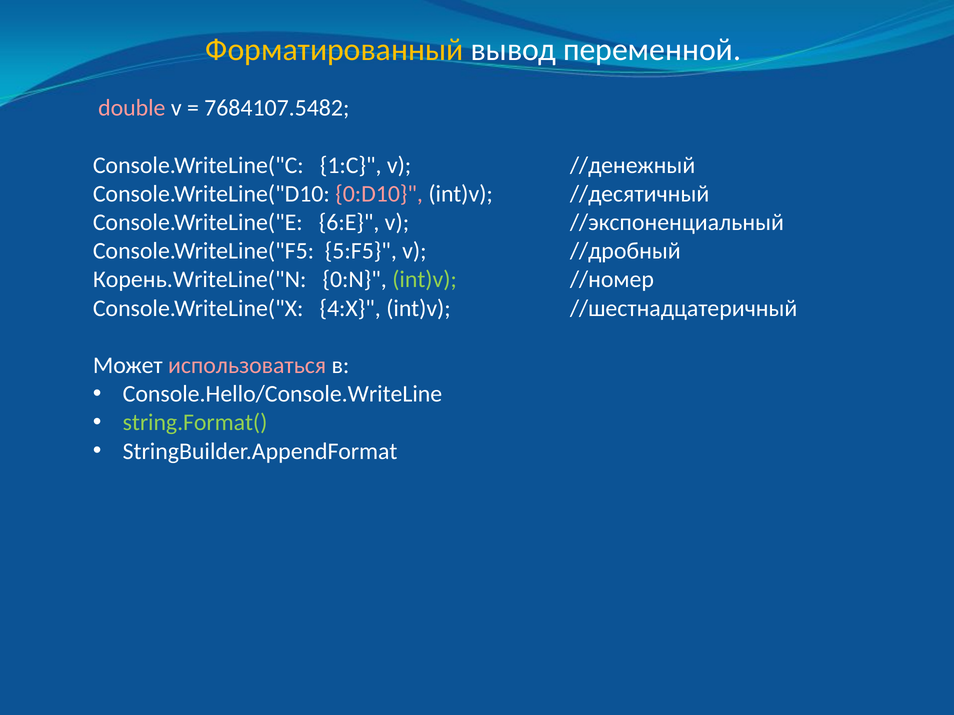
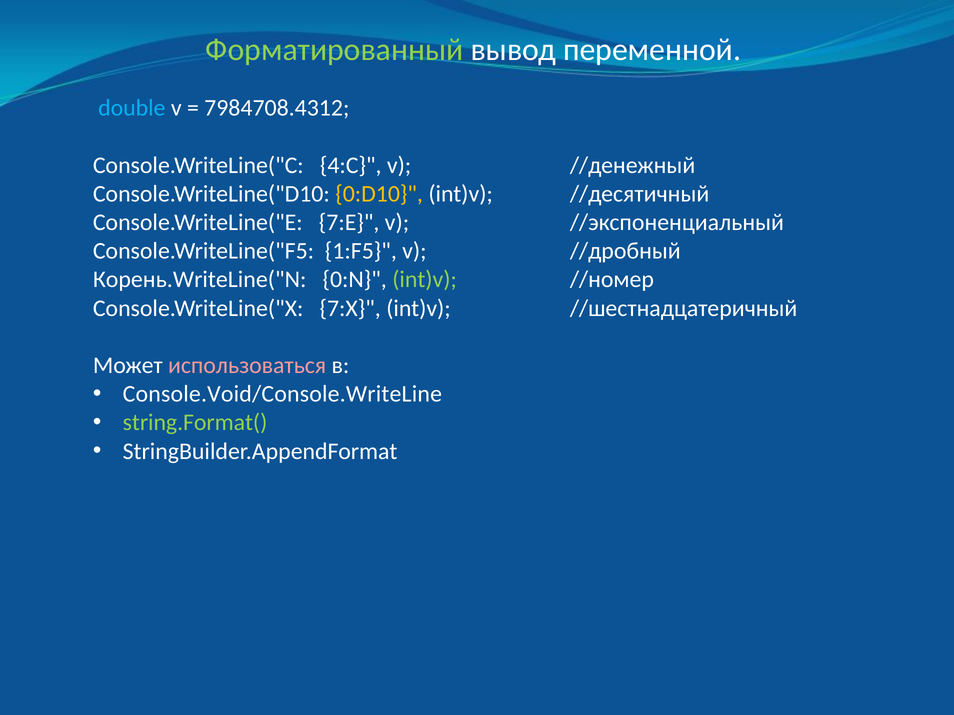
Форматированный colour: yellow -> light green
double colour: pink -> light blue
7684107.5482: 7684107.5482 -> 7984708.4312
1:C: 1:C -> 4:C
0:D10 colour: pink -> yellow
6:E: 6:E -> 7:E
5:F5: 5:F5 -> 1:F5
4:X: 4:X -> 7:X
Console.Hello/Console.WriteLine: Console.Hello/Console.WriteLine -> Console.Void/Console.WriteLine
